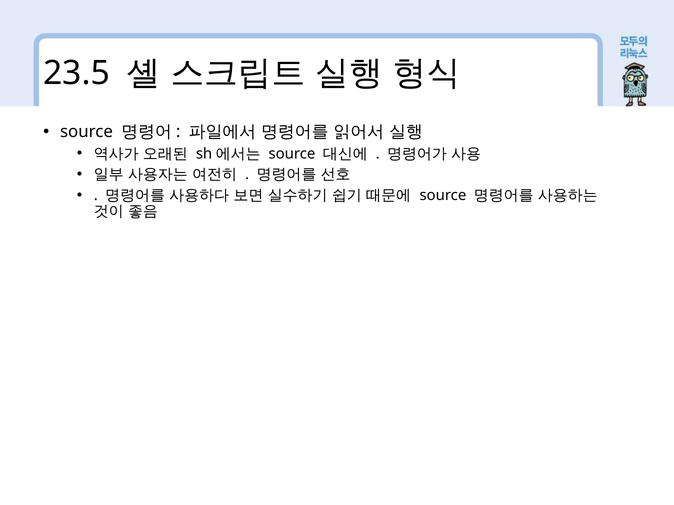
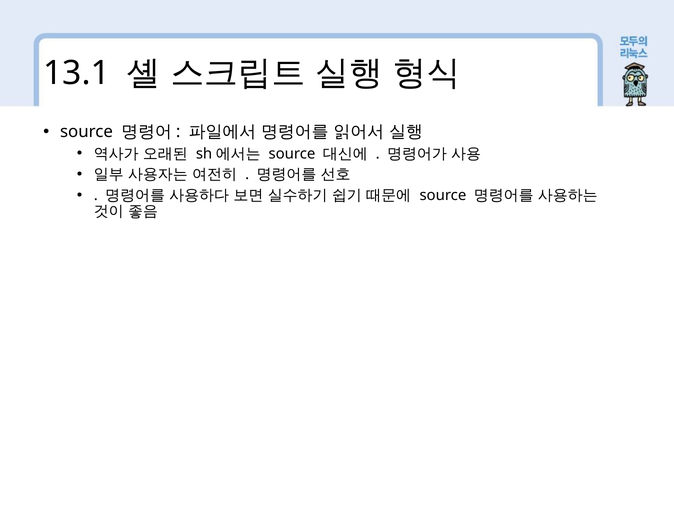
23.5: 23.5 -> 13.1
